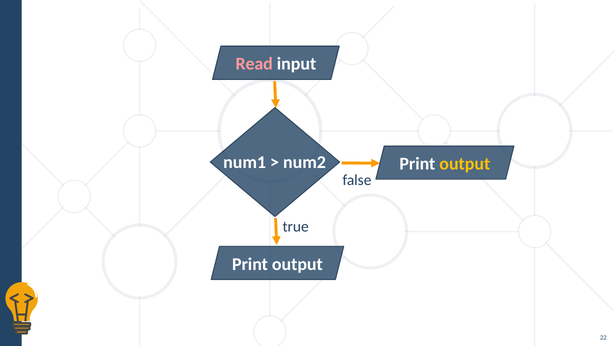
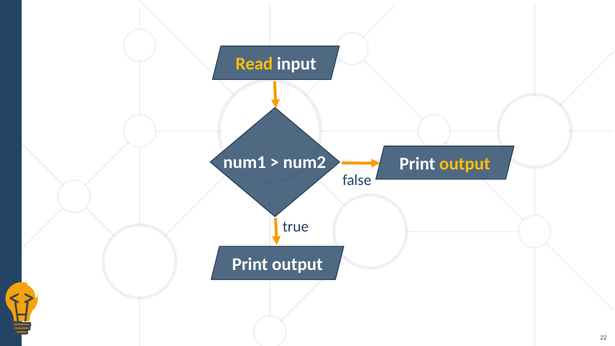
Read colour: pink -> yellow
